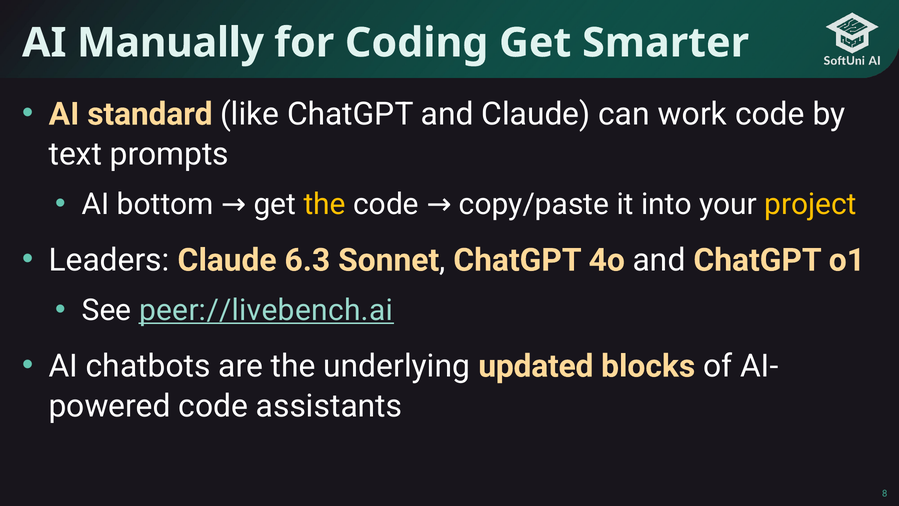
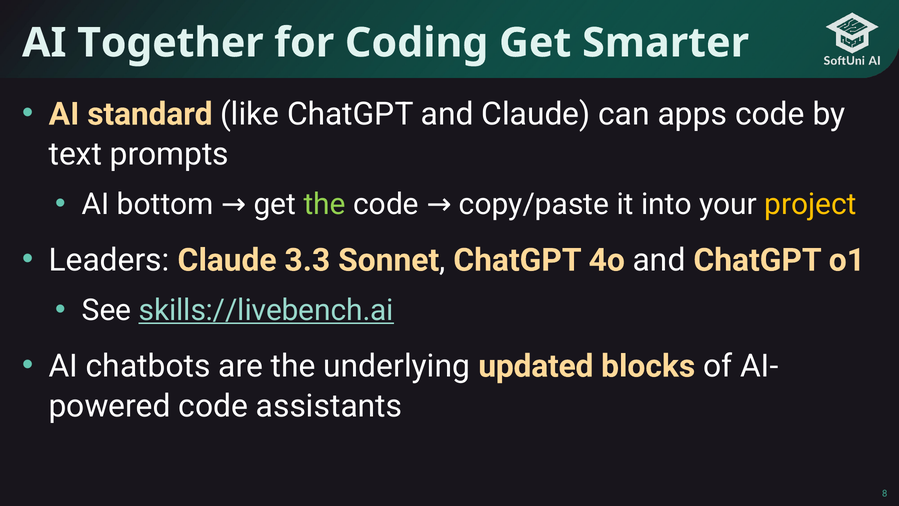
Manually: Manually -> Together
work: work -> apps
the at (325, 204) colour: yellow -> light green
6.3: 6.3 -> 3.3
peer://livebench.ai: peer://livebench.ai -> skills://livebench.ai
